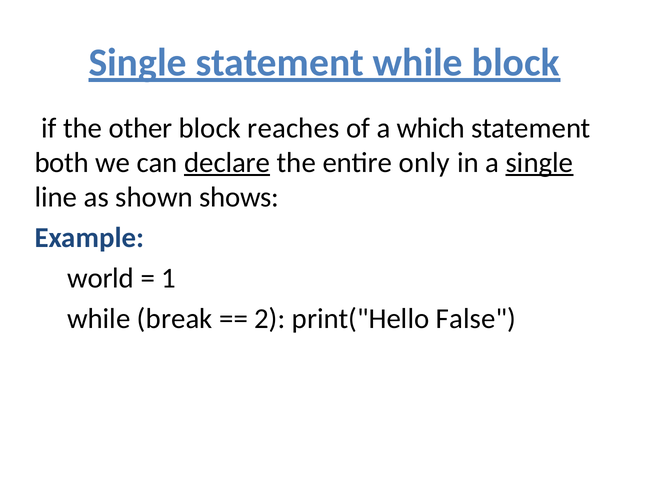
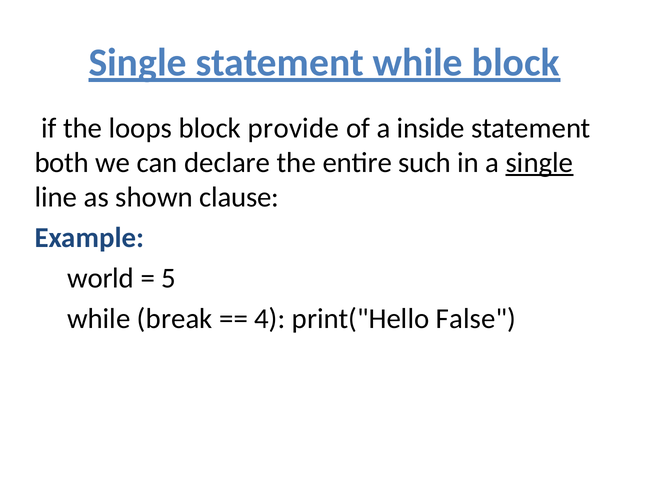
other: other -> loops
reaches: reaches -> provide
which: which -> inside
declare underline: present -> none
only: only -> such
shows: shows -> clause
1: 1 -> 5
2: 2 -> 4
